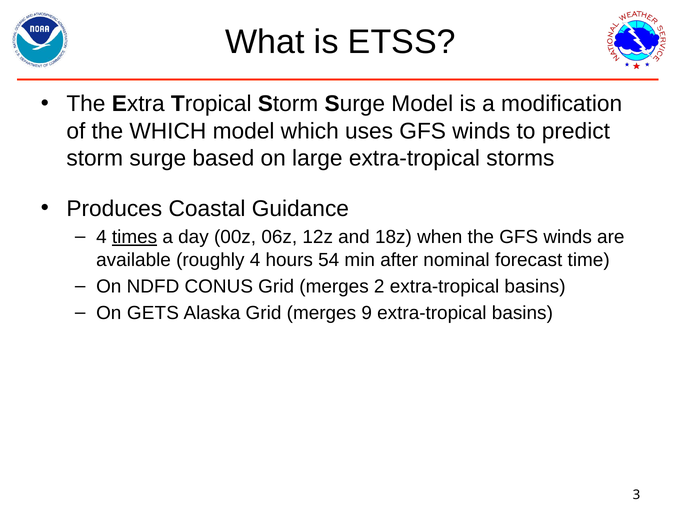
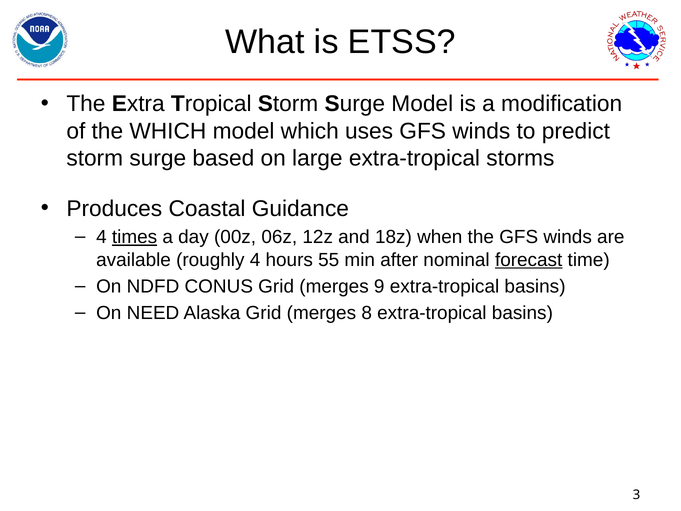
54: 54 -> 55
forecast underline: none -> present
2: 2 -> 9
GETS: GETS -> NEED
9: 9 -> 8
